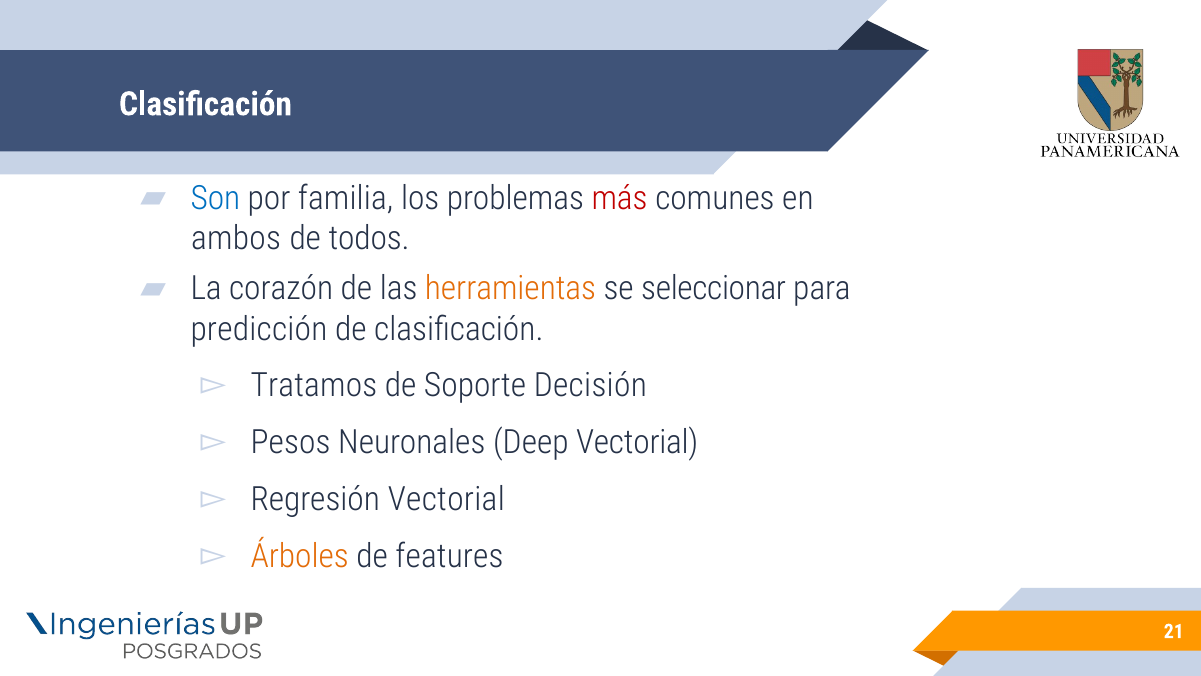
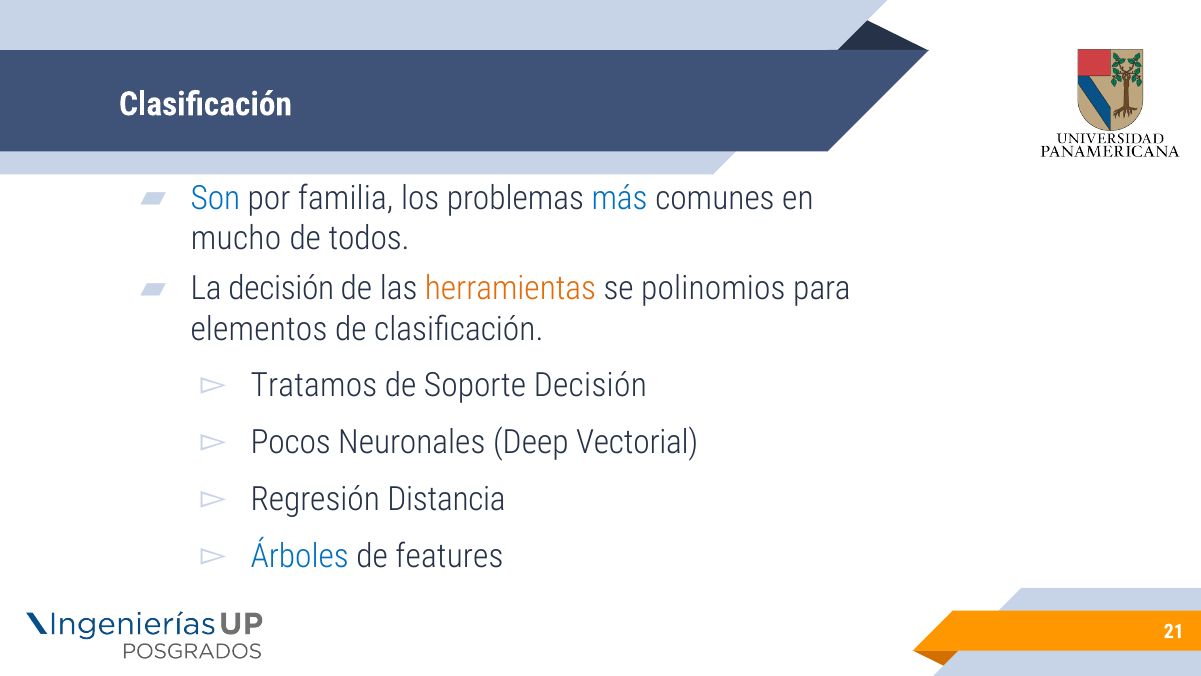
más colour: red -> blue
ambos: ambos -> mucho
La corazón: corazón -> decisión
seleccionar: seleccionar -> polinomios
predicción: predicción -> elementos
Pesos: Pesos -> Pocos
Regresión Vectorial: Vectorial -> Distancia
Árboles colour: orange -> blue
